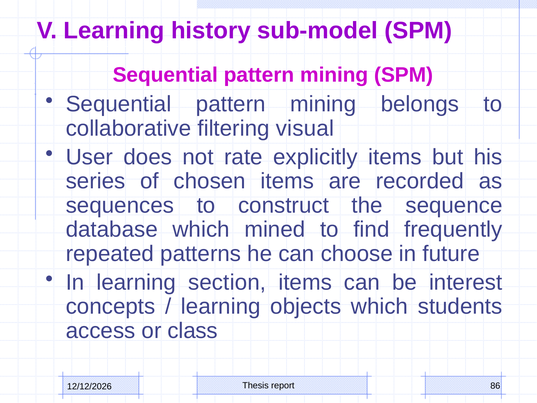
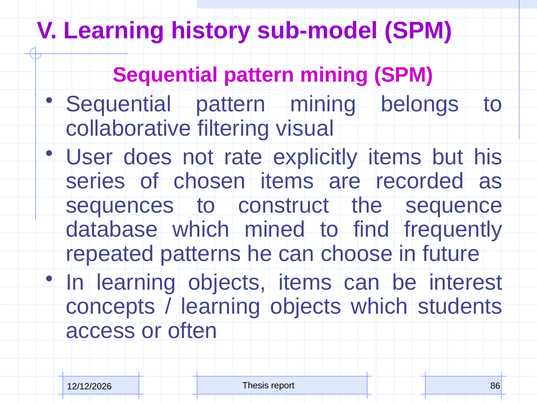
In learning section: section -> objects
class: class -> often
